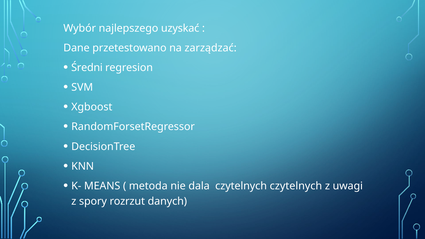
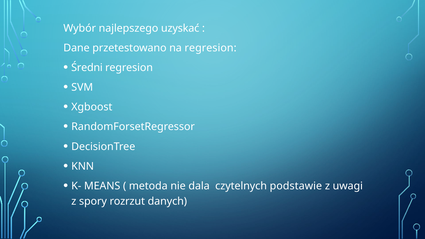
na zarządzać: zarządzać -> regresion
czytelnych czytelnych: czytelnych -> podstawie
